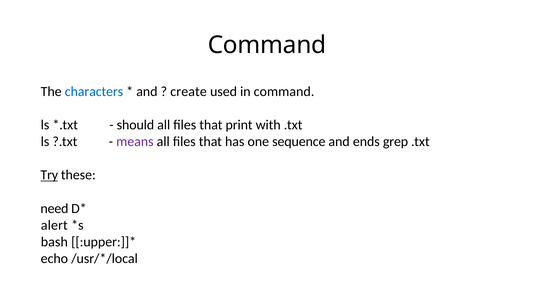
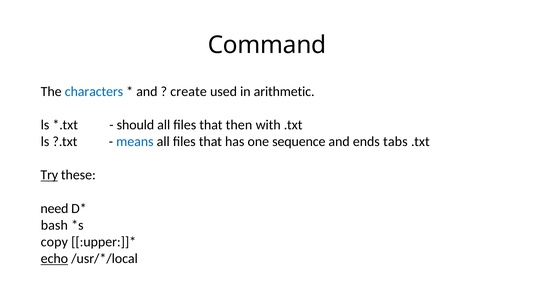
in command: command -> arithmetic
print: print -> then
means colour: purple -> blue
grep: grep -> tabs
alert: alert -> bash
bash: bash -> copy
echo underline: none -> present
